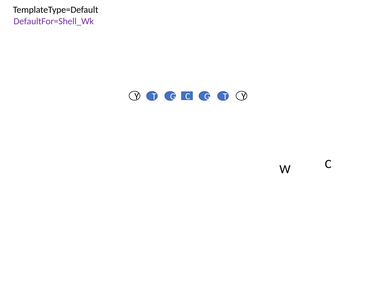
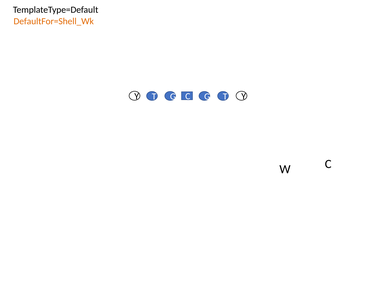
DefaultFor=Shell_Wk colour: purple -> orange
